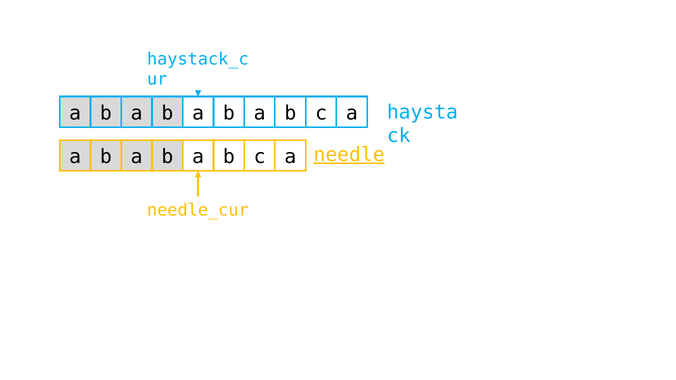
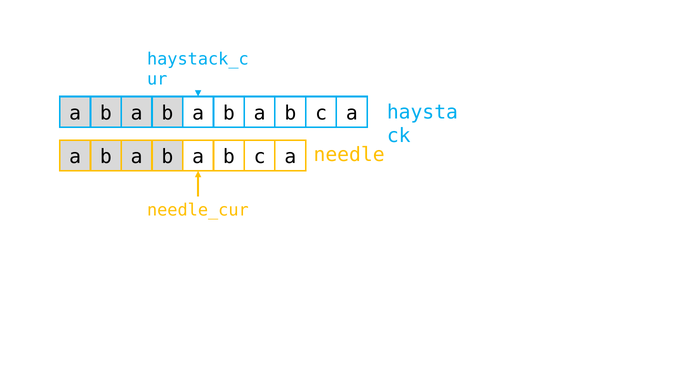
needle underline: present -> none
